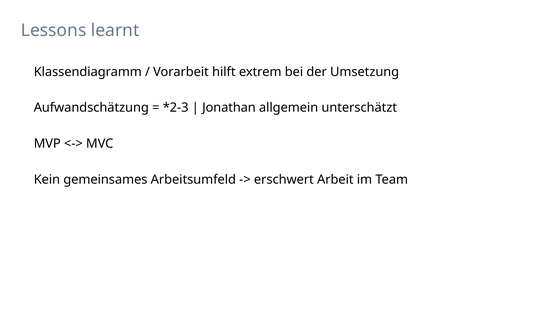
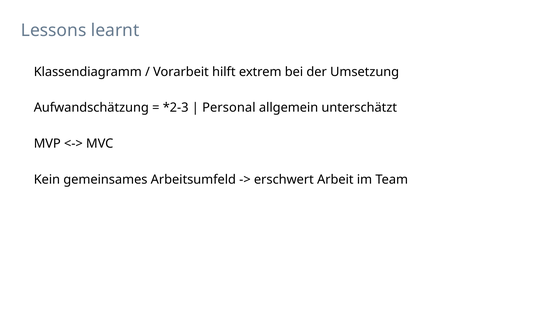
Jonathan: Jonathan -> Personal
